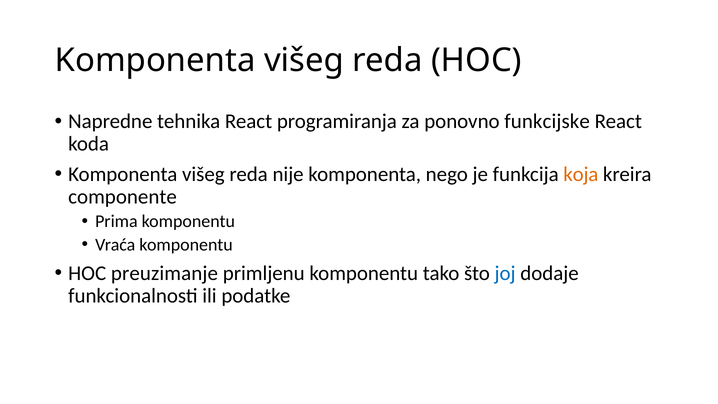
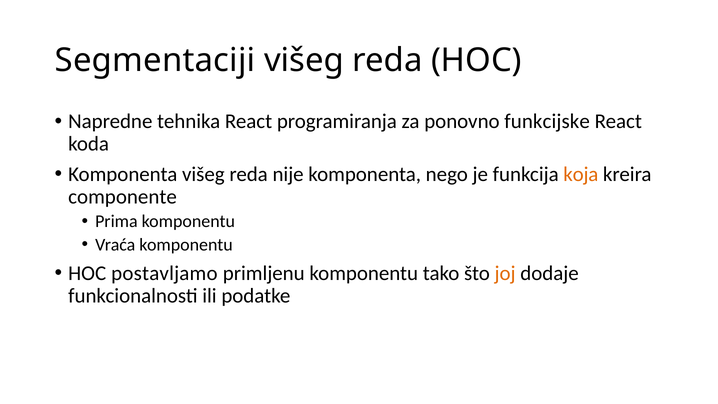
Komponenta at (155, 60): Komponenta -> Segmentaciji
preuzimanje: preuzimanje -> postavljamo
joj colour: blue -> orange
